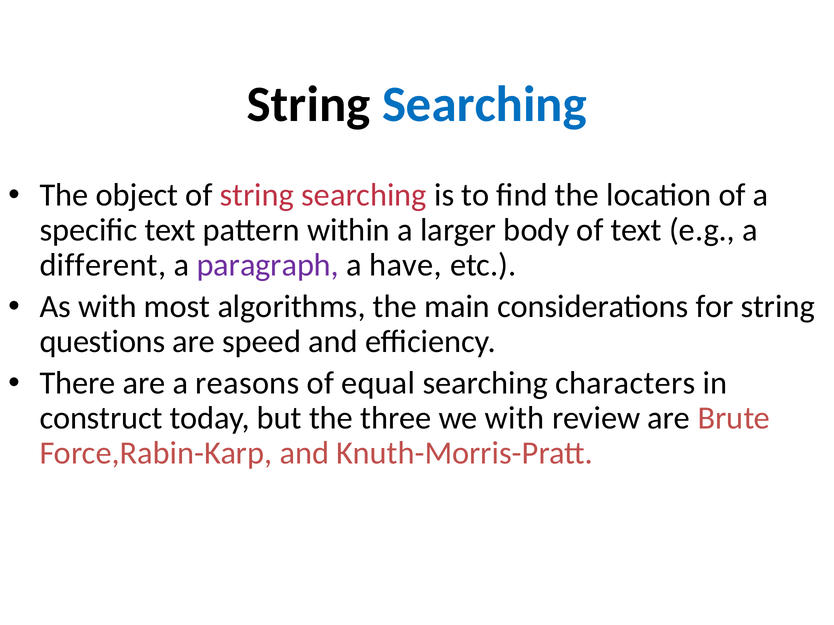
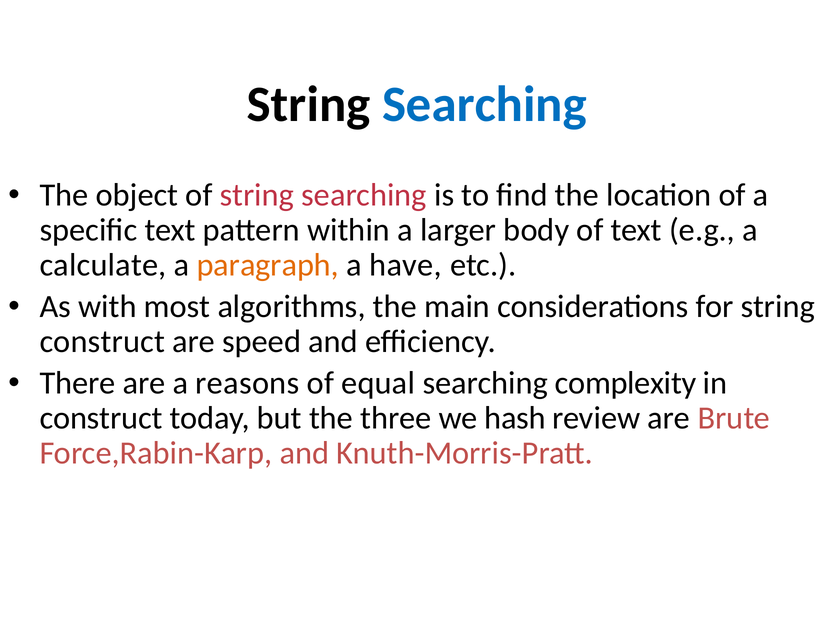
different: different -> calculate
paragraph colour: purple -> orange
questions at (102, 342): questions -> construct
characters: characters -> complexity
we with: with -> hash
